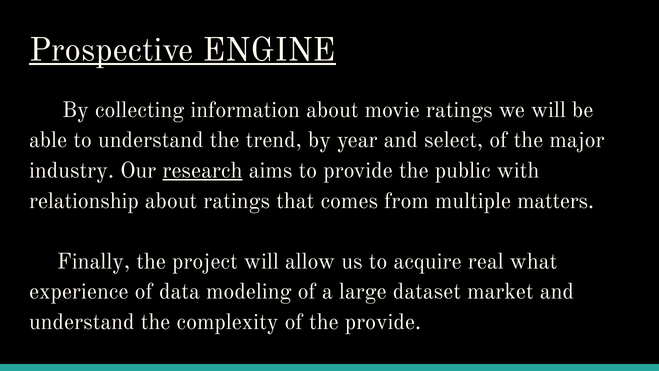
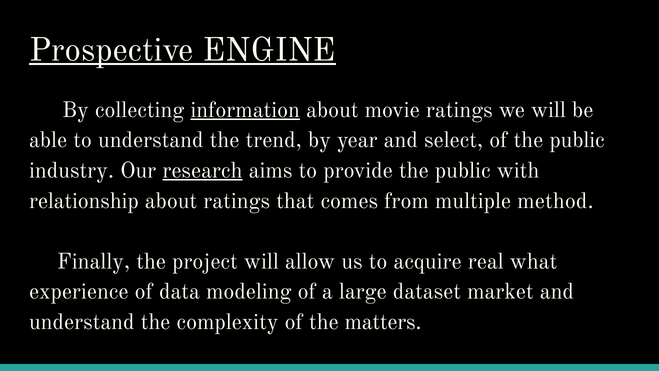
information underline: none -> present
of the major: major -> public
matters: matters -> method
the provide: provide -> matters
